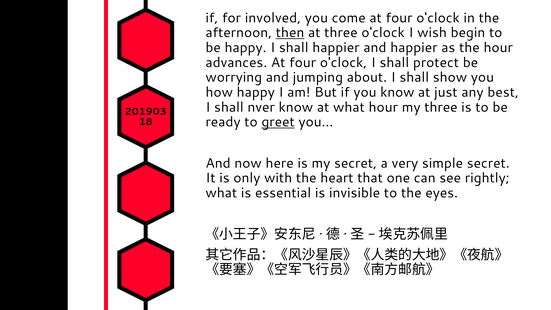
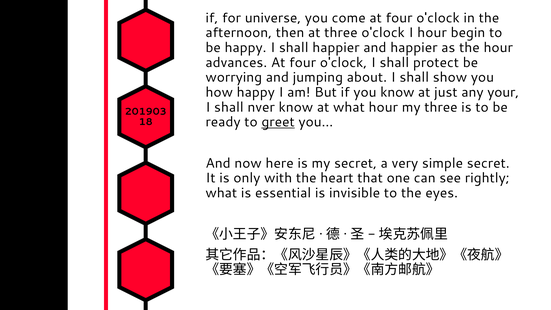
involved: involved -> universe
then underline: present -> none
I wish: wish -> hour
best: best -> your
